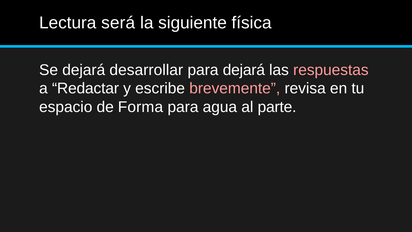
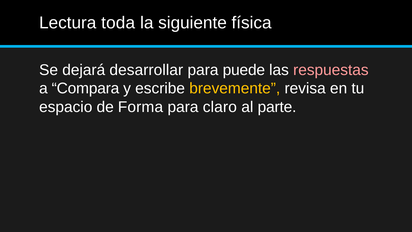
será: será -> toda
para dejará: dejará -> puede
Redactar: Redactar -> Compara
brevemente colour: pink -> yellow
agua: agua -> claro
